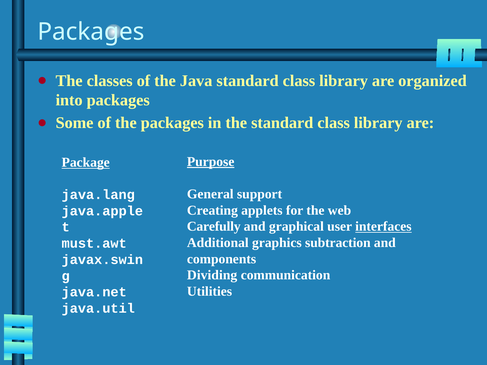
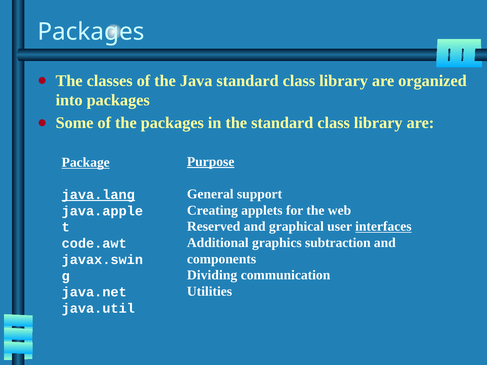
java.lang underline: none -> present
Carefully: Carefully -> Reserved
must.awt: must.awt -> code.awt
